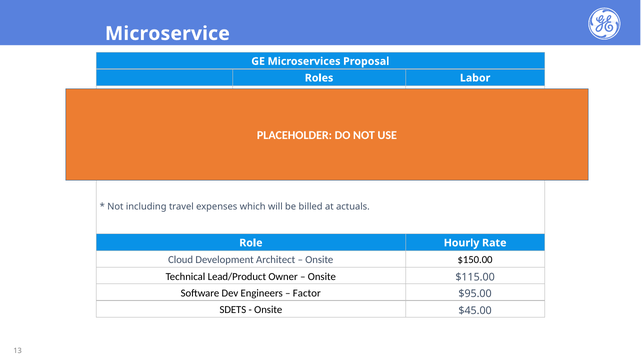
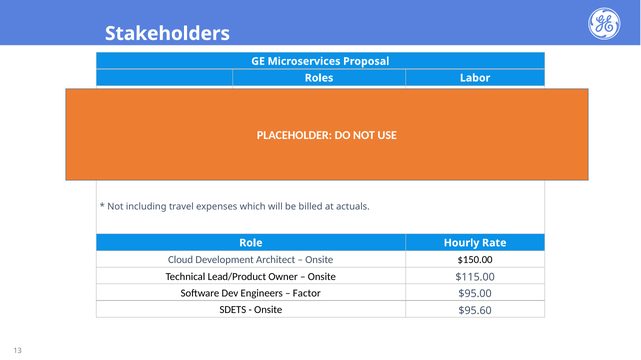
Microservice: Microservice -> Stakeholders
$45.00: $45.00 -> $95.60
